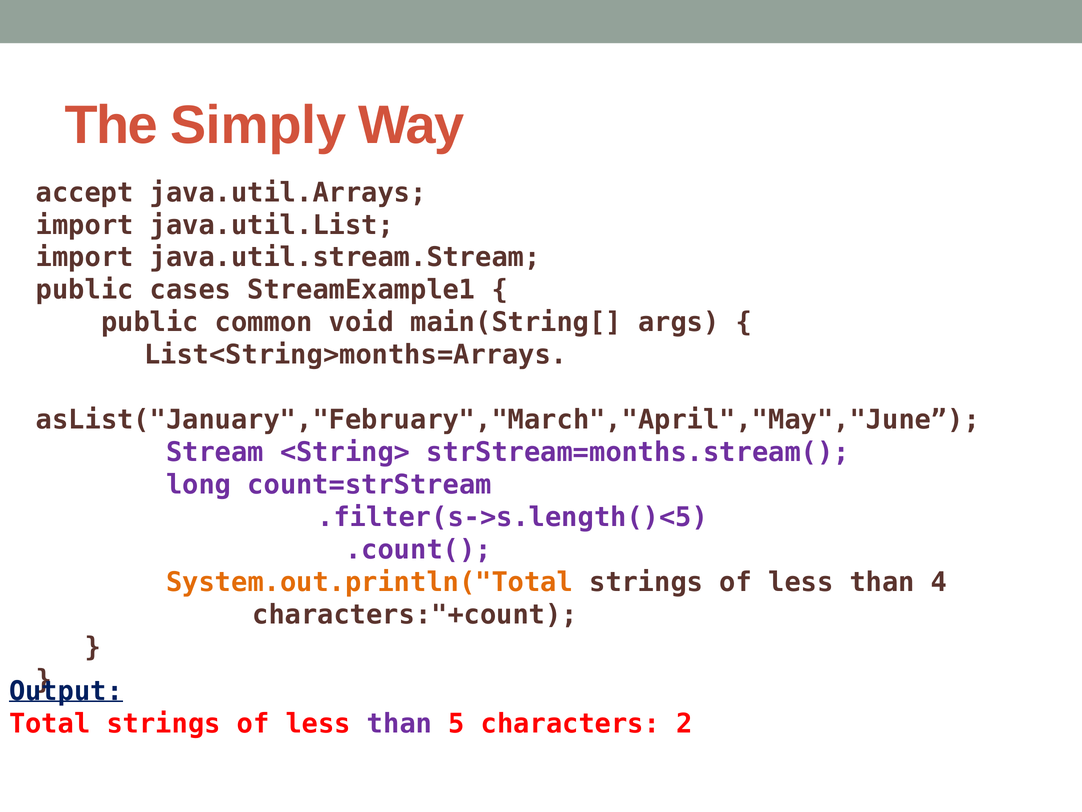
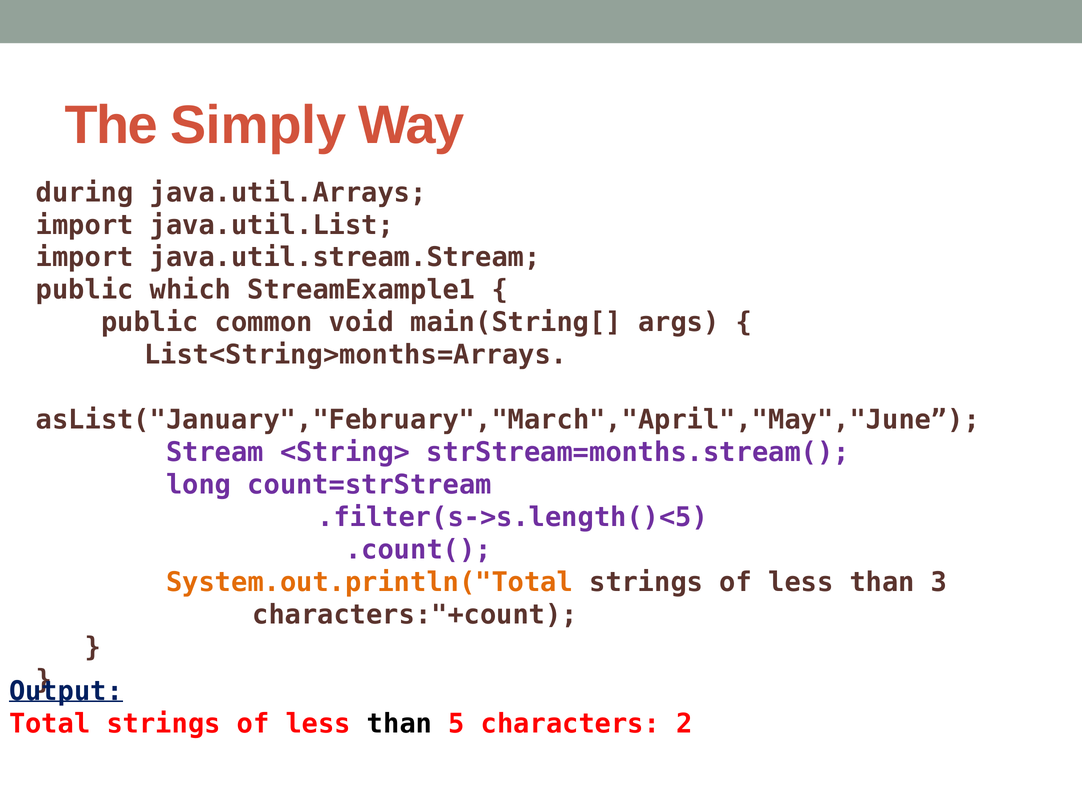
accept: accept -> during
cases: cases -> which
4: 4 -> 3
than at (400, 723) colour: purple -> black
